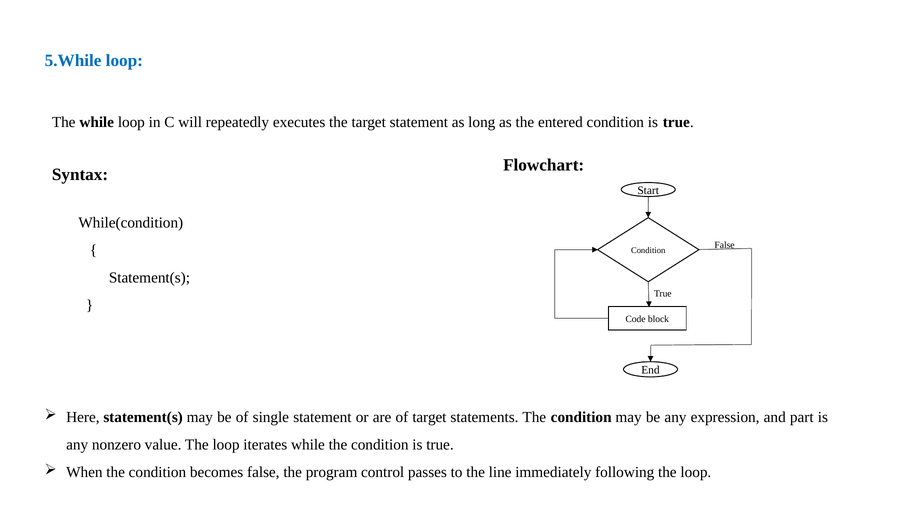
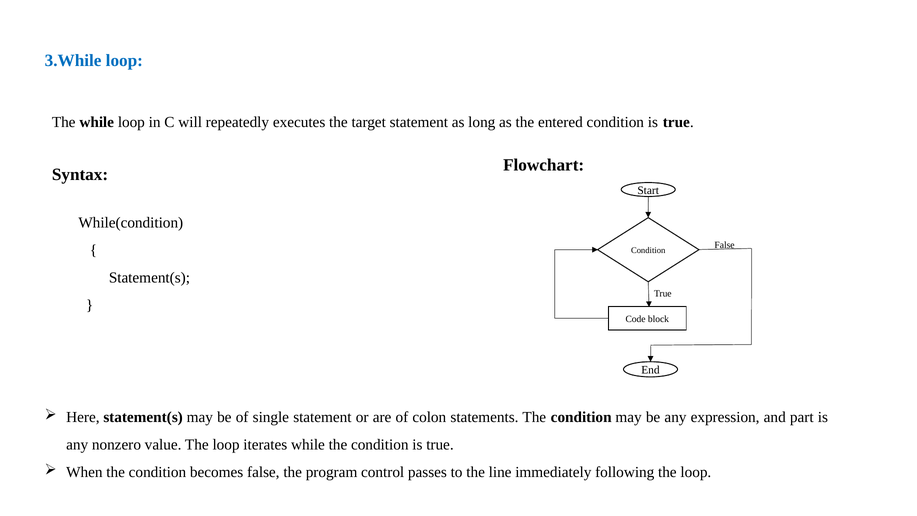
5.While: 5.While -> 3.While
of target: target -> colon
